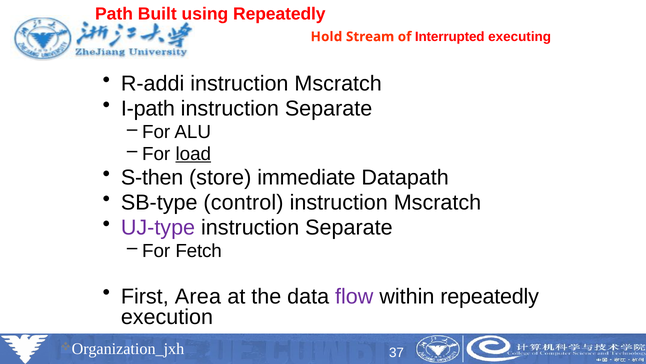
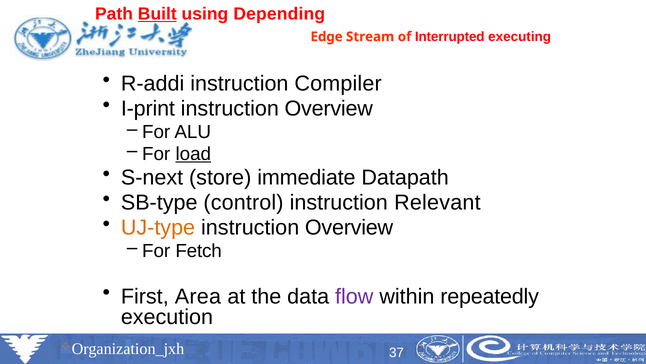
Built underline: none -> present
using Repeatedly: Repeatedly -> Depending
Hold: Hold -> Edge
Mscratch at (338, 84): Mscratch -> Compiler
I-path: I-path -> I-print
Separate at (329, 109): Separate -> Overview
S-then: S-then -> S-next
Mscratch at (437, 202): Mscratch -> Relevant
UJ-type colour: purple -> orange
Separate at (349, 227): Separate -> Overview
